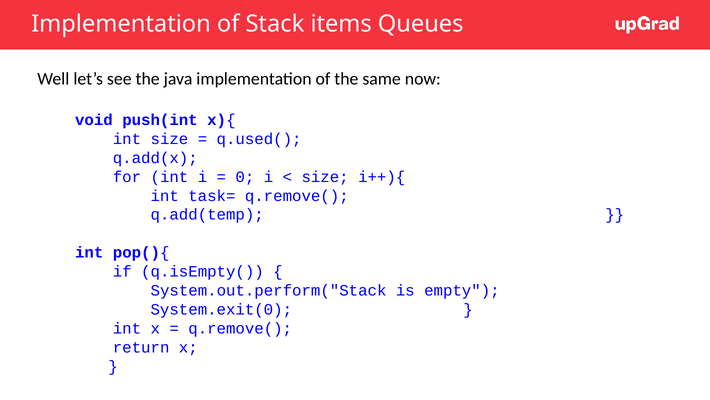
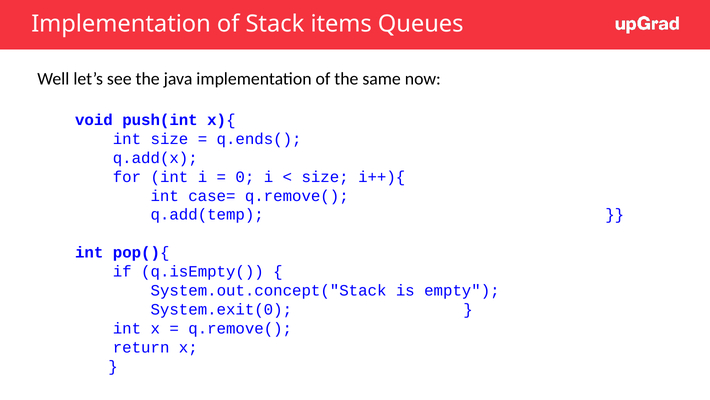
q.used(: q.used( -> q.ends(
task=: task= -> case=
System.out.perform("Stack: System.out.perform("Stack -> System.out.concept("Stack
